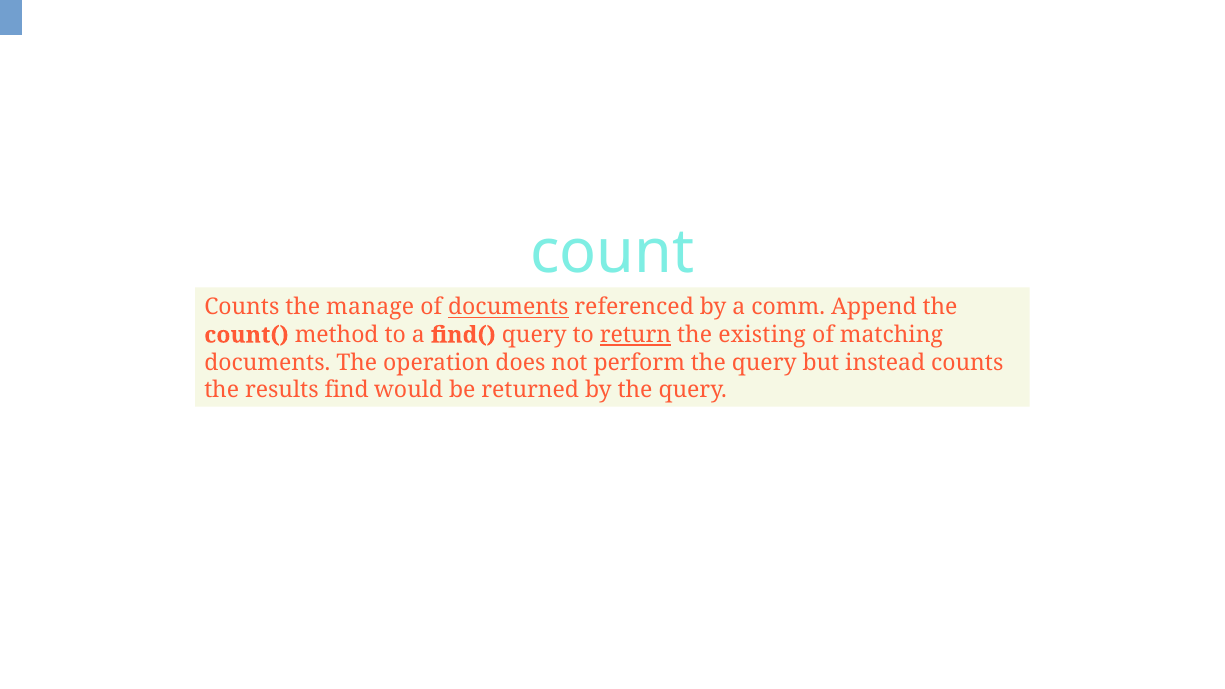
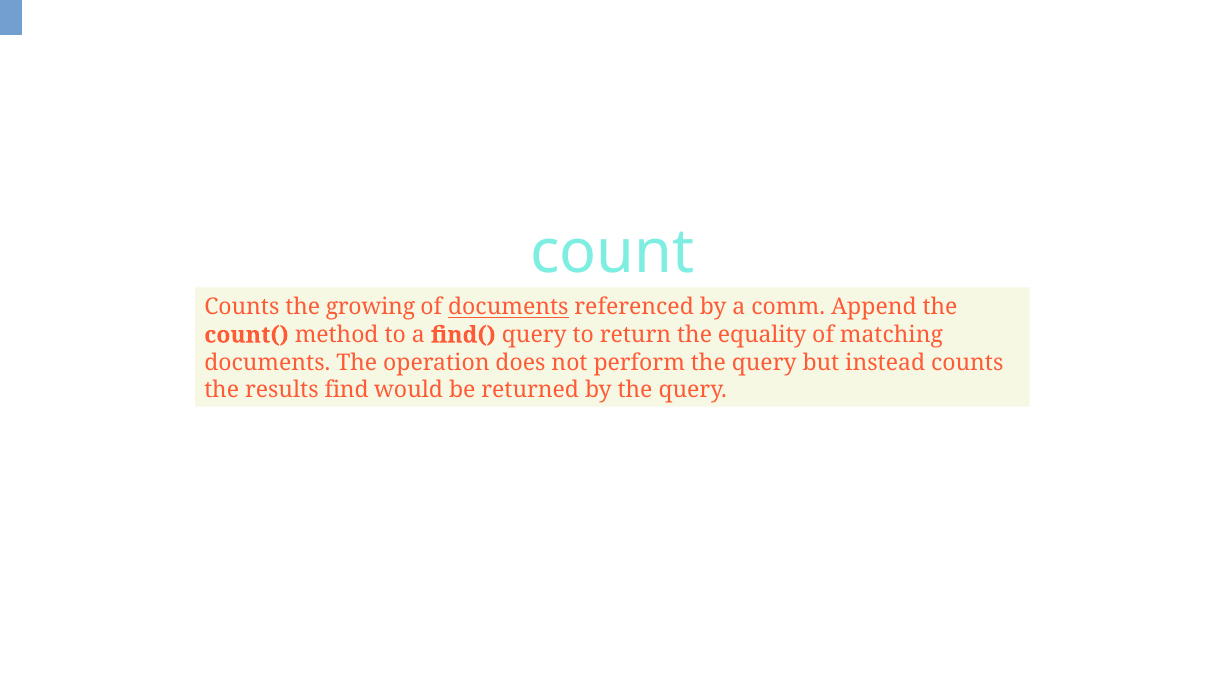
manage: manage -> growing
return underline: present -> none
existing: existing -> equality
